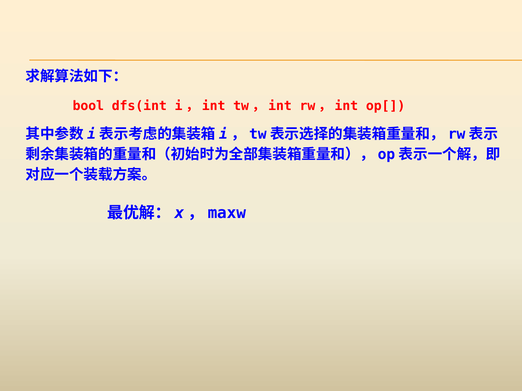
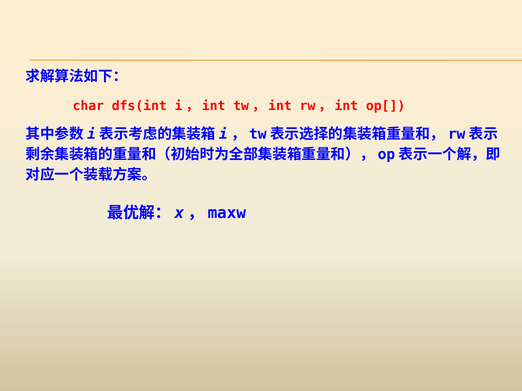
bool: bool -> char
